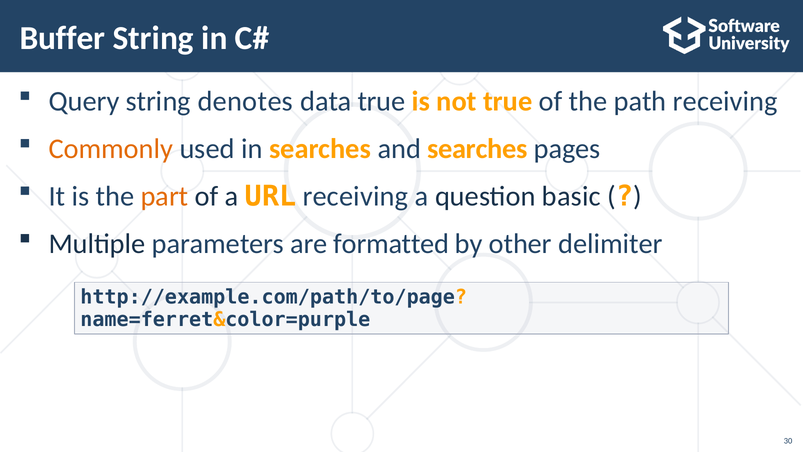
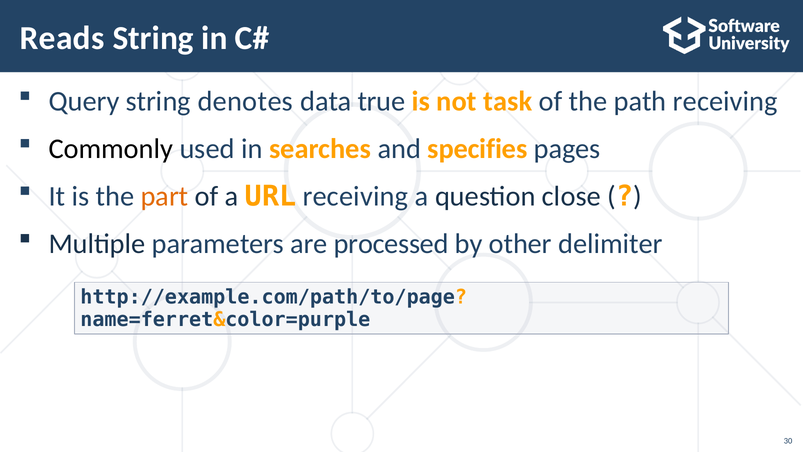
Buffer: Buffer -> Reads
not true: true -> task
Commonly colour: orange -> black
and searches: searches -> specifies
basic: basic -> close
formatted: formatted -> processed
